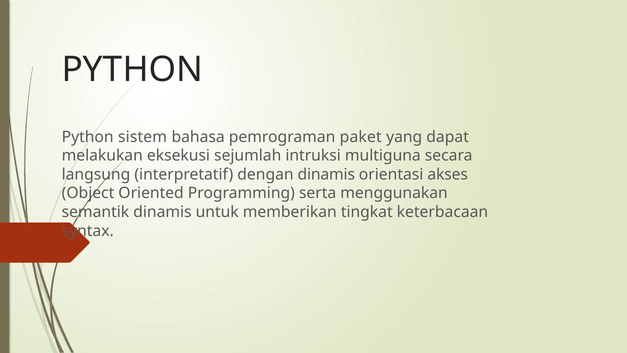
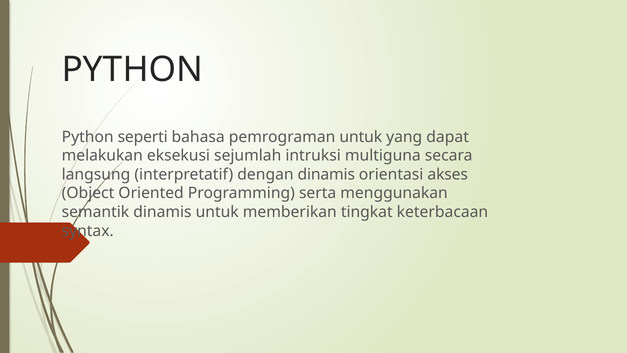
sistem: sistem -> seperti
pemrograman paket: paket -> untuk
